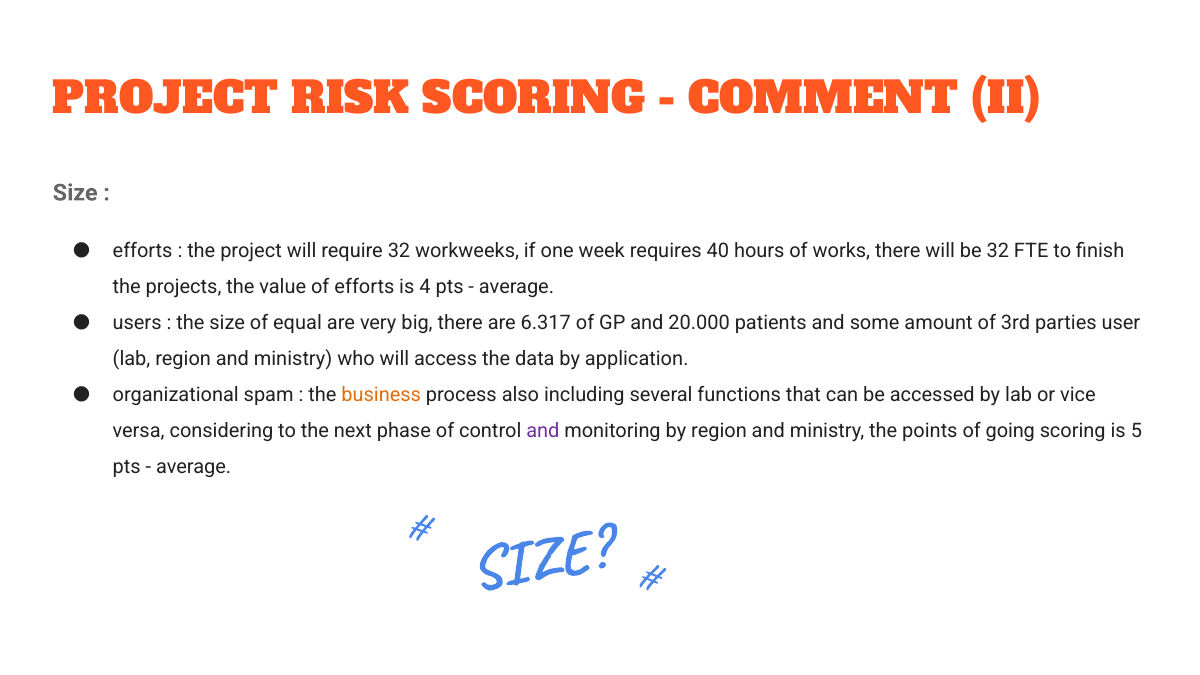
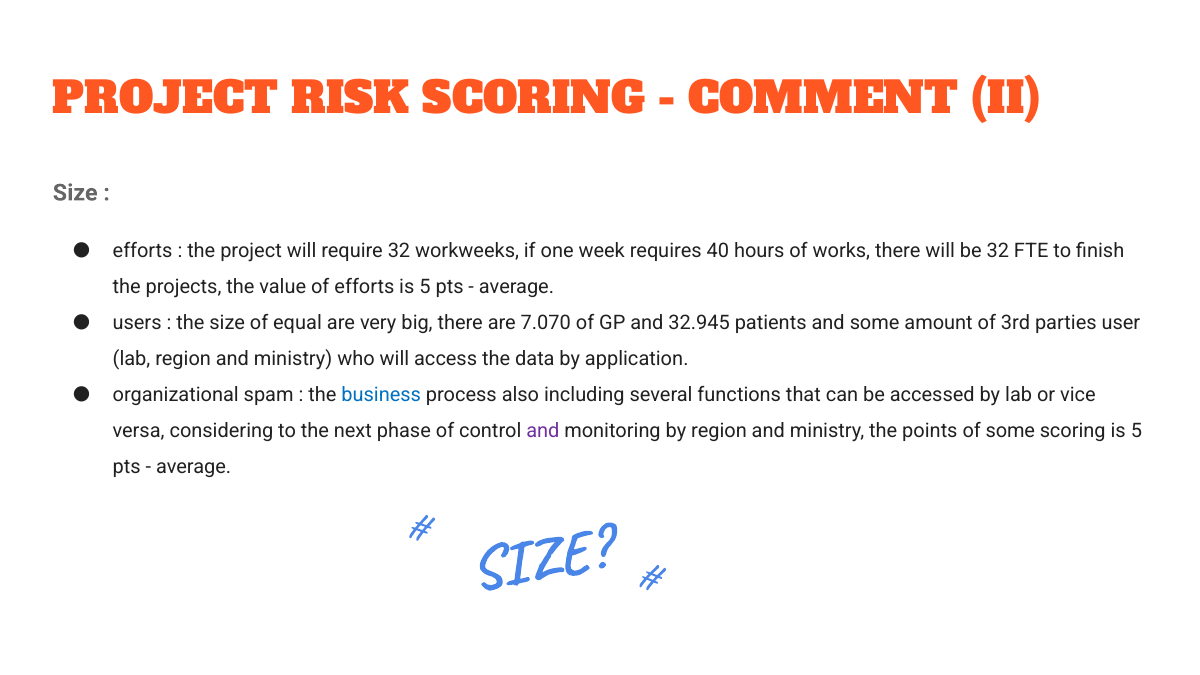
efforts is 4: 4 -> 5
6.317: 6.317 -> 7.070
20.000: 20.000 -> 32.945
business colour: orange -> blue
of going: going -> some
